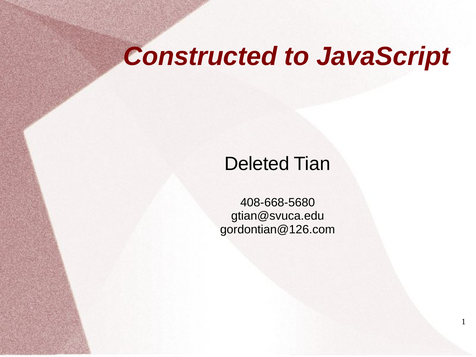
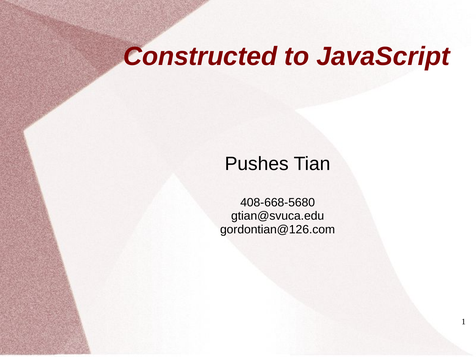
Deleted: Deleted -> Pushes
